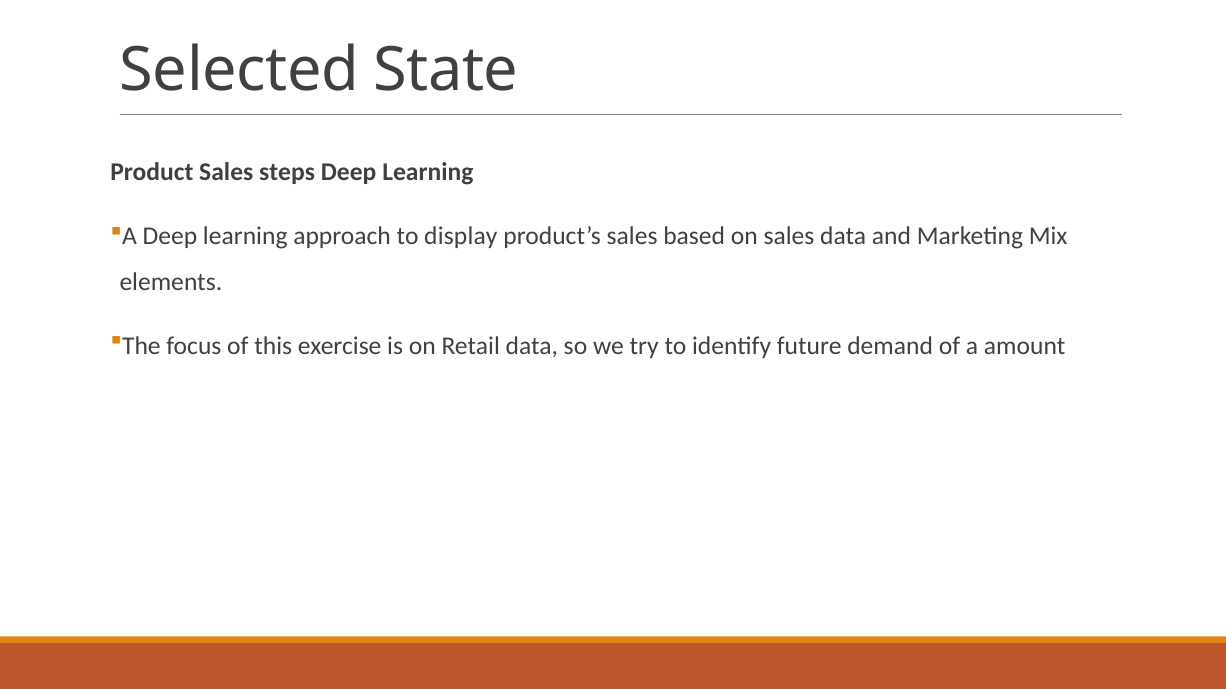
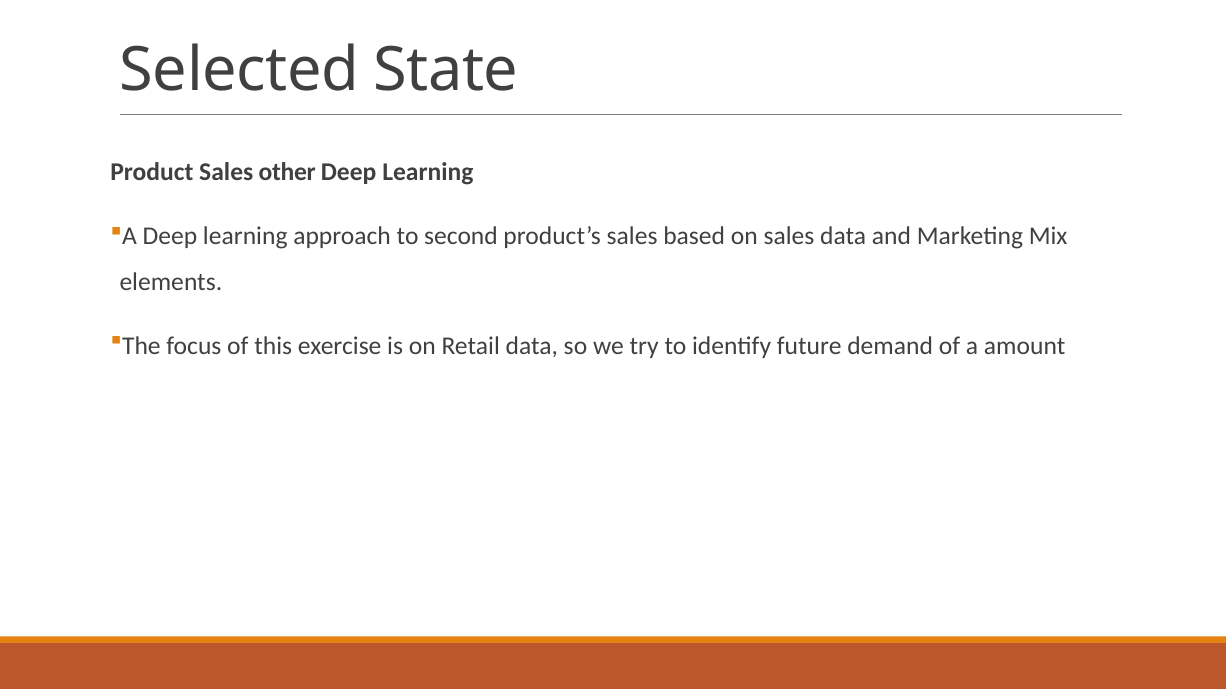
steps: steps -> other
display: display -> second
